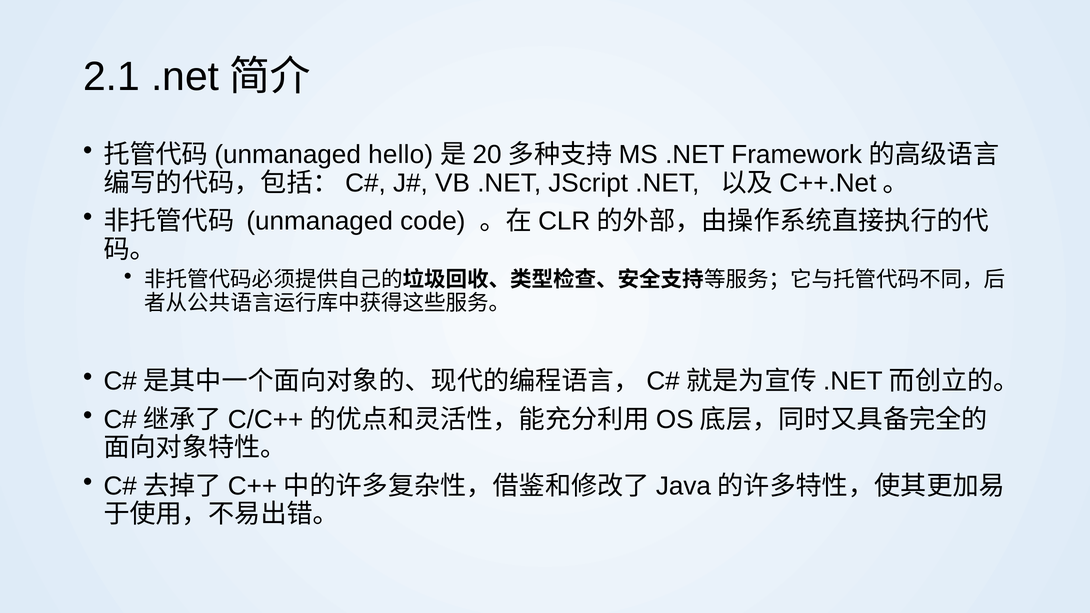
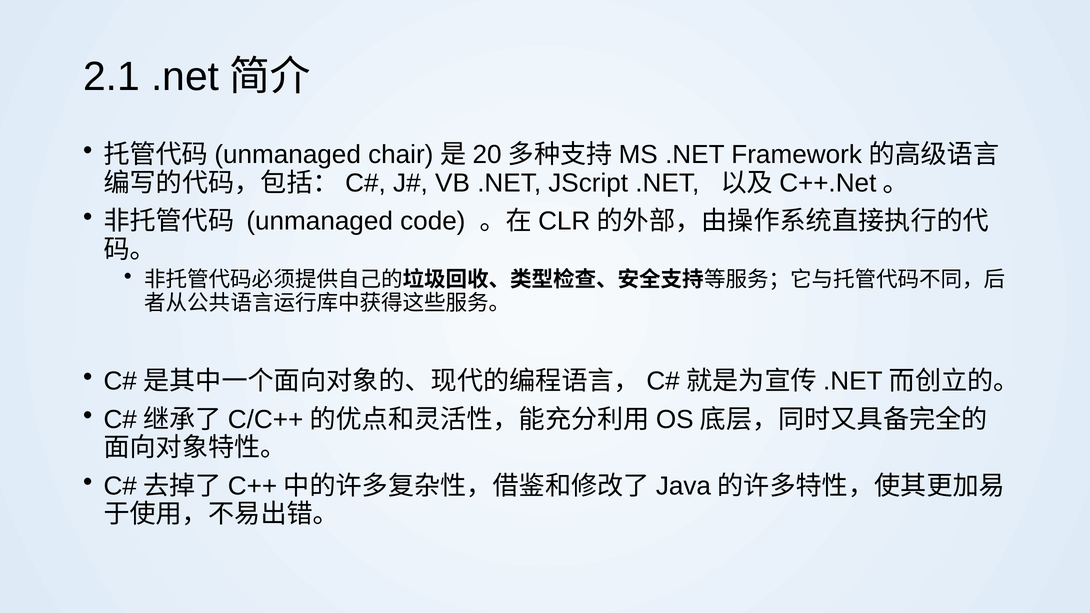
hello: hello -> chair
